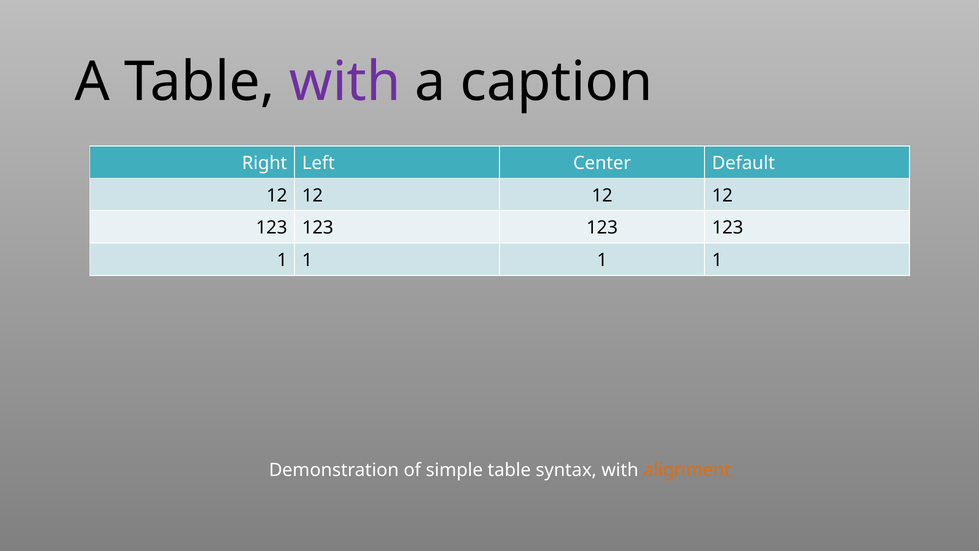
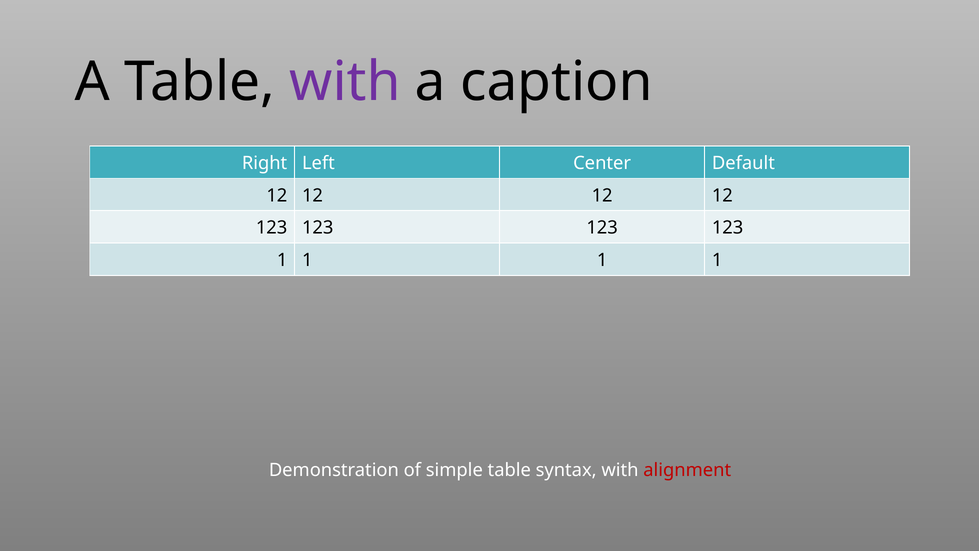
alignment colour: orange -> red
